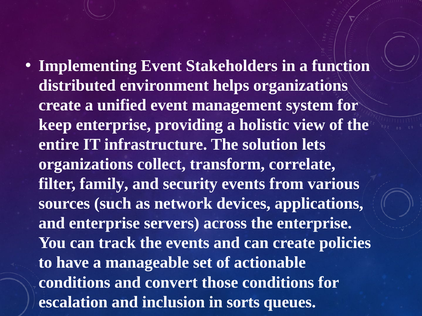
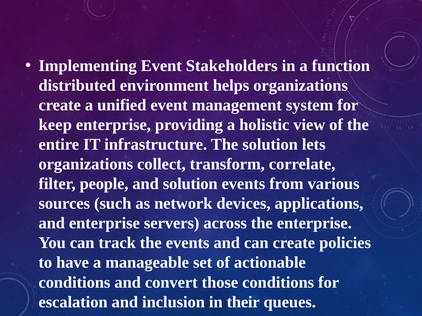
family: family -> people
and security: security -> solution
sorts: sorts -> their
